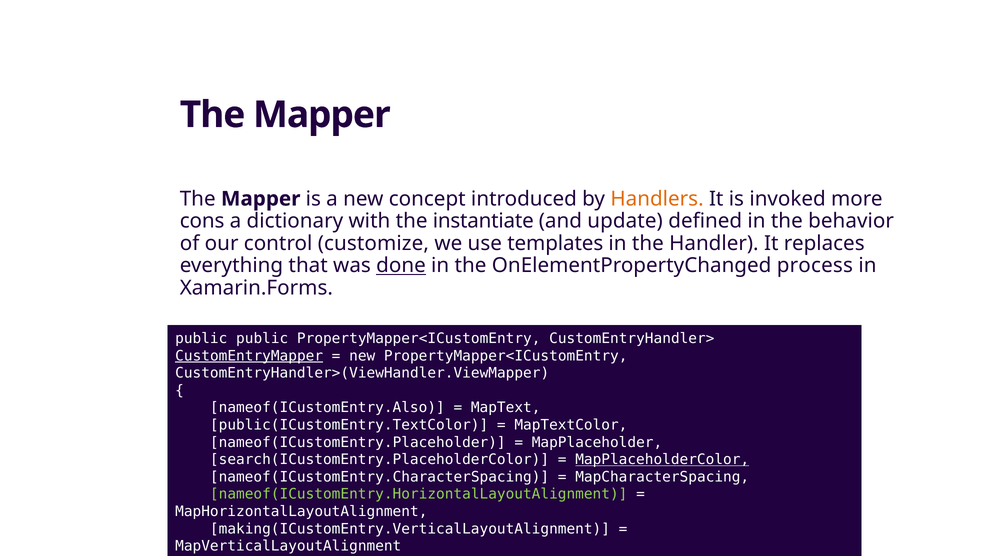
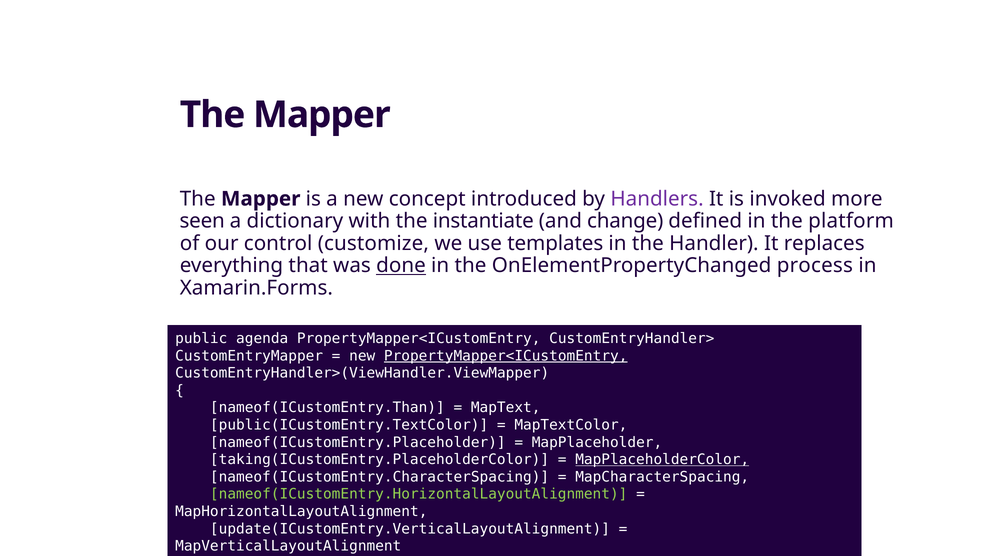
Handlers colour: orange -> purple
cons: cons -> seen
update: update -> change
behavior: behavior -> platform
public public: public -> agenda
CustomEntryMapper underline: present -> none
PropertyMapper<ICustomEntry at (506, 356) underline: none -> present
nameof(ICustomEntry.Also: nameof(ICustomEntry.Also -> nameof(ICustomEntry.Than
search(ICustomEntry.PlaceholderColor: search(ICustomEntry.PlaceholderColor -> taking(ICustomEntry.PlaceholderColor
making(ICustomEntry.VerticalLayoutAlignment: making(ICustomEntry.VerticalLayoutAlignment -> update(ICustomEntry.VerticalLayoutAlignment
